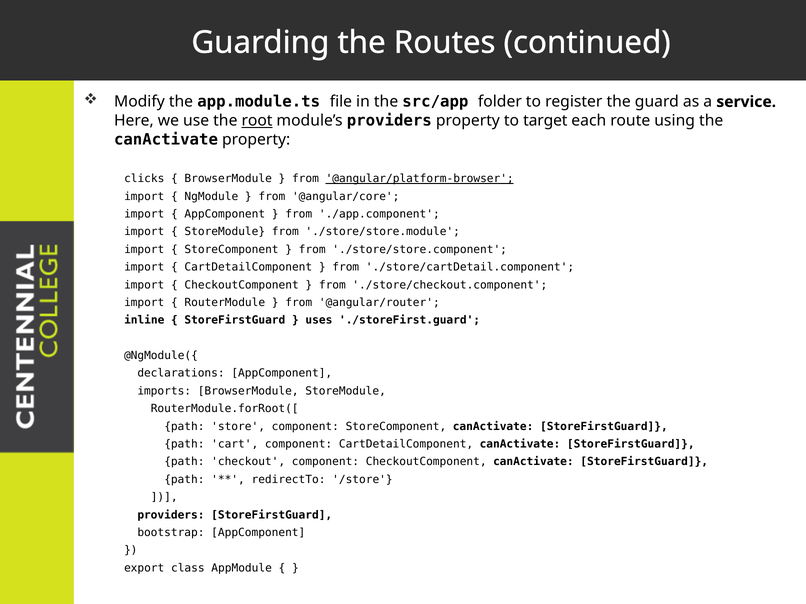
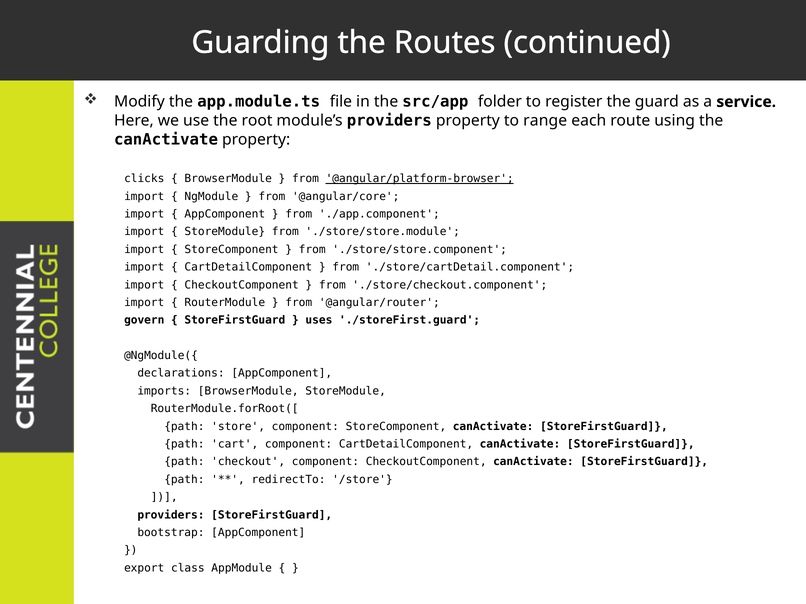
root underline: present -> none
target: target -> range
inline: inline -> govern
